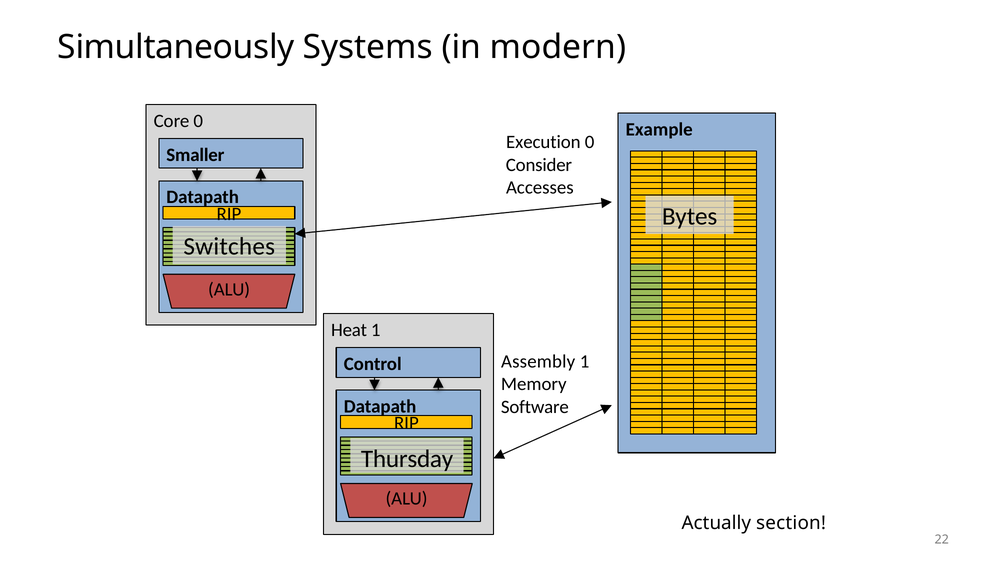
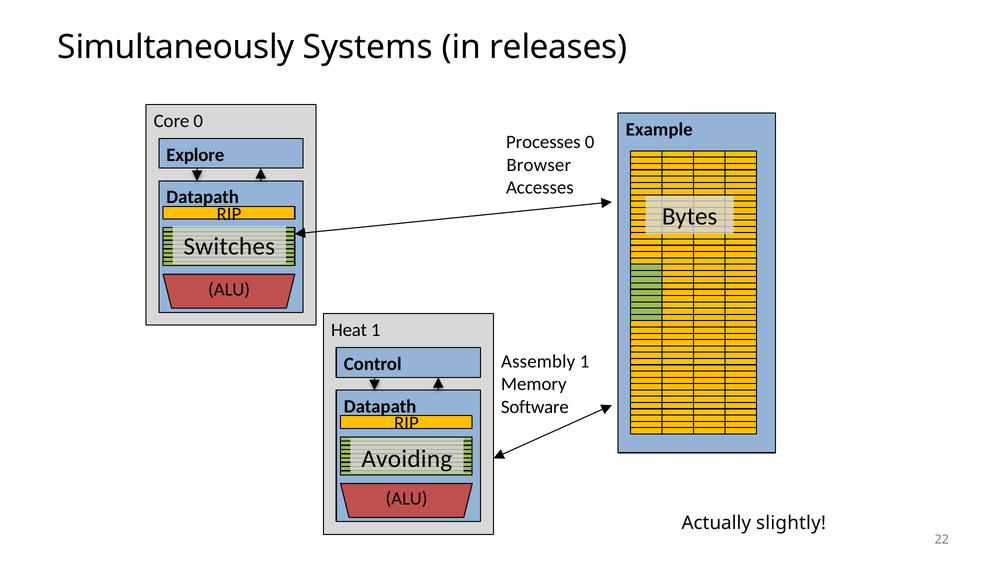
modern: modern -> releases
Execution: Execution -> Processes
Smaller: Smaller -> Explore
Consider: Consider -> Browser
Thursday: Thursday -> Avoiding
section: section -> slightly
